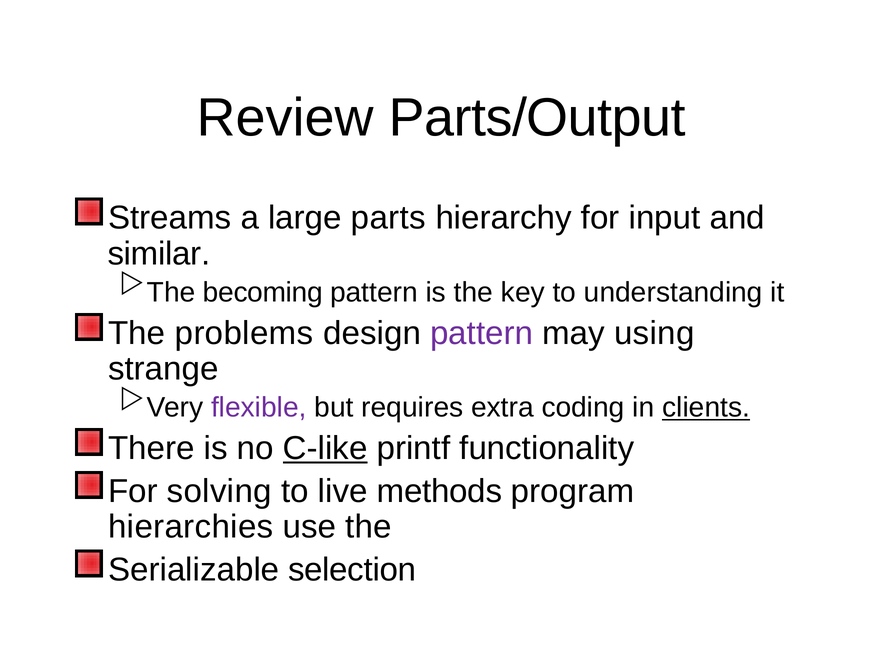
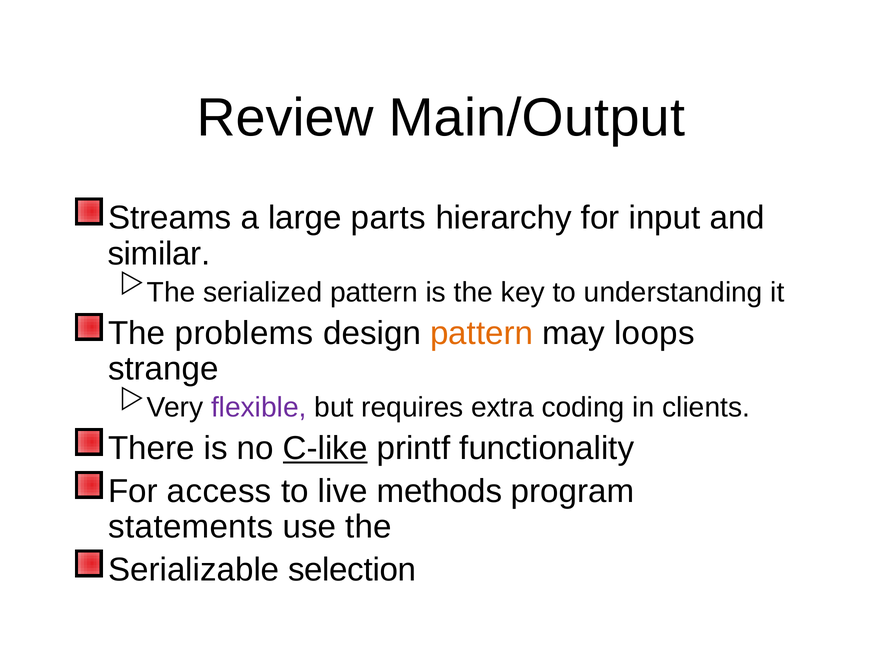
Parts/Output: Parts/Output -> Main/Output
becoming: becoming -> serialized
pattern at (482, 333) colour: purple -> orange
using: using -> loops
clients underline: present -> none
solving: solving -> access
hierarchies: hierarchies -> statements
